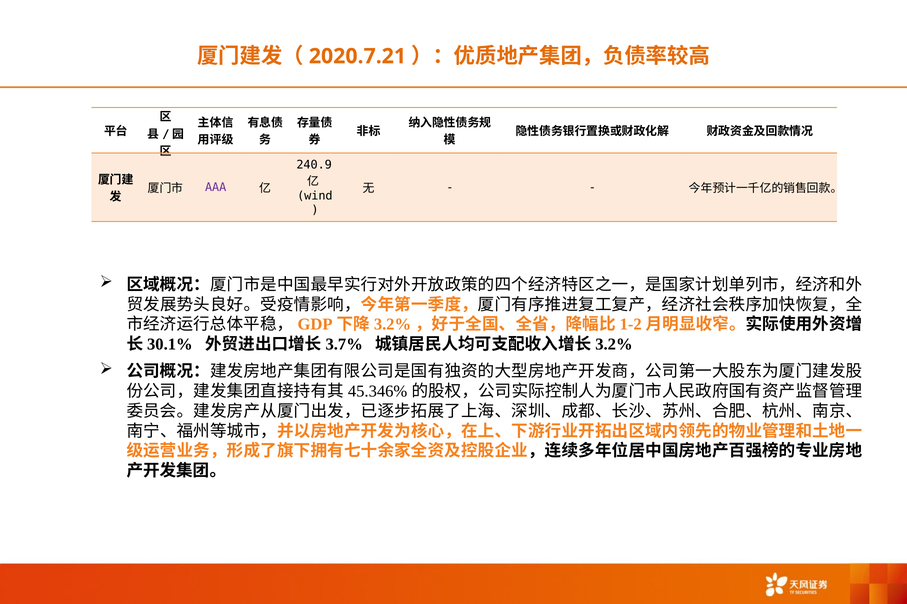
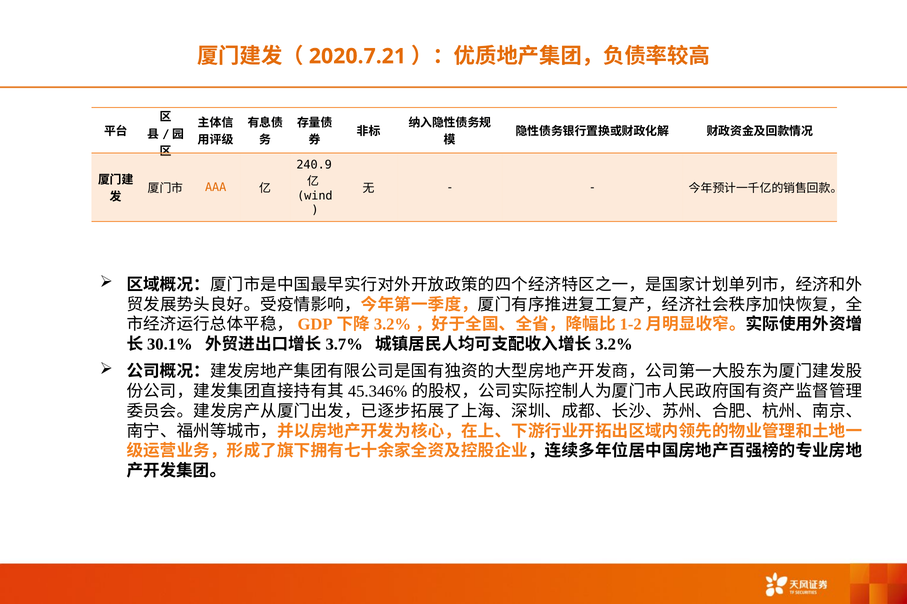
AAA colour: purple -> orange
